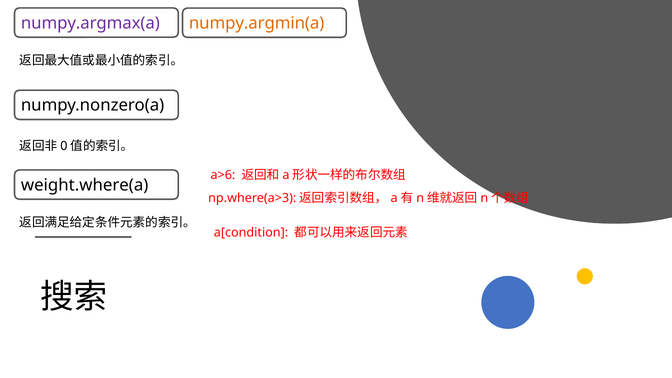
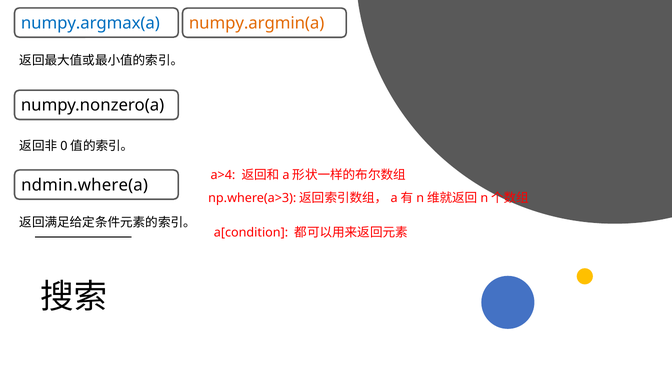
numpy.argmax(a colour: purple -> blue
a>6: a>6 -> a>4
weight.where(a: weight.where(a -> ndmin.where(a
